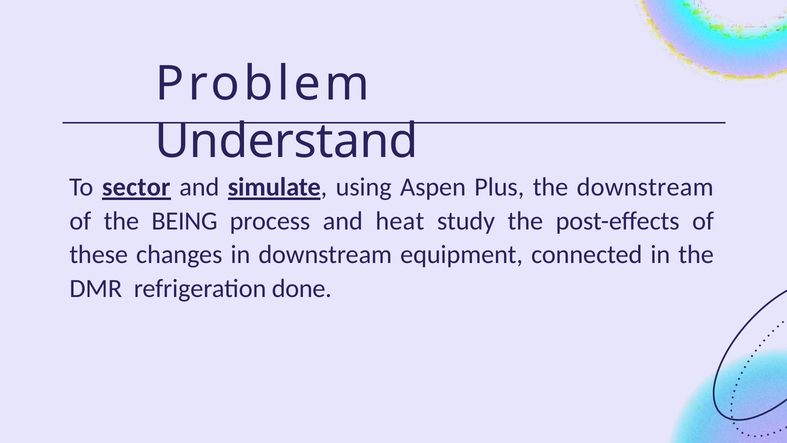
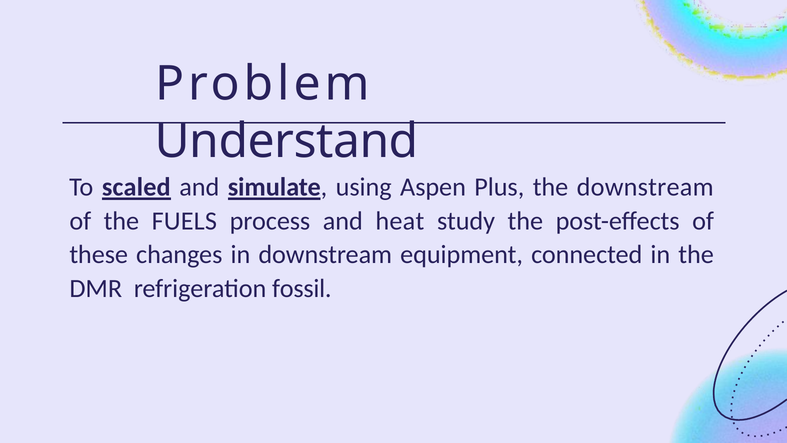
sector: sector -> scaled
BEING: BEING -> FUELS
done: done -> fossil
